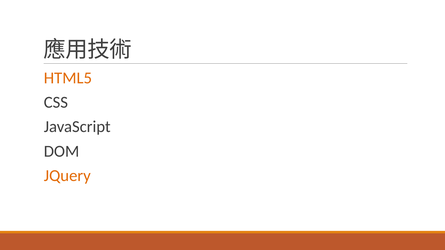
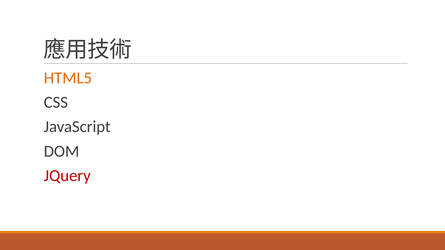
JQuery colour: orange -> red
